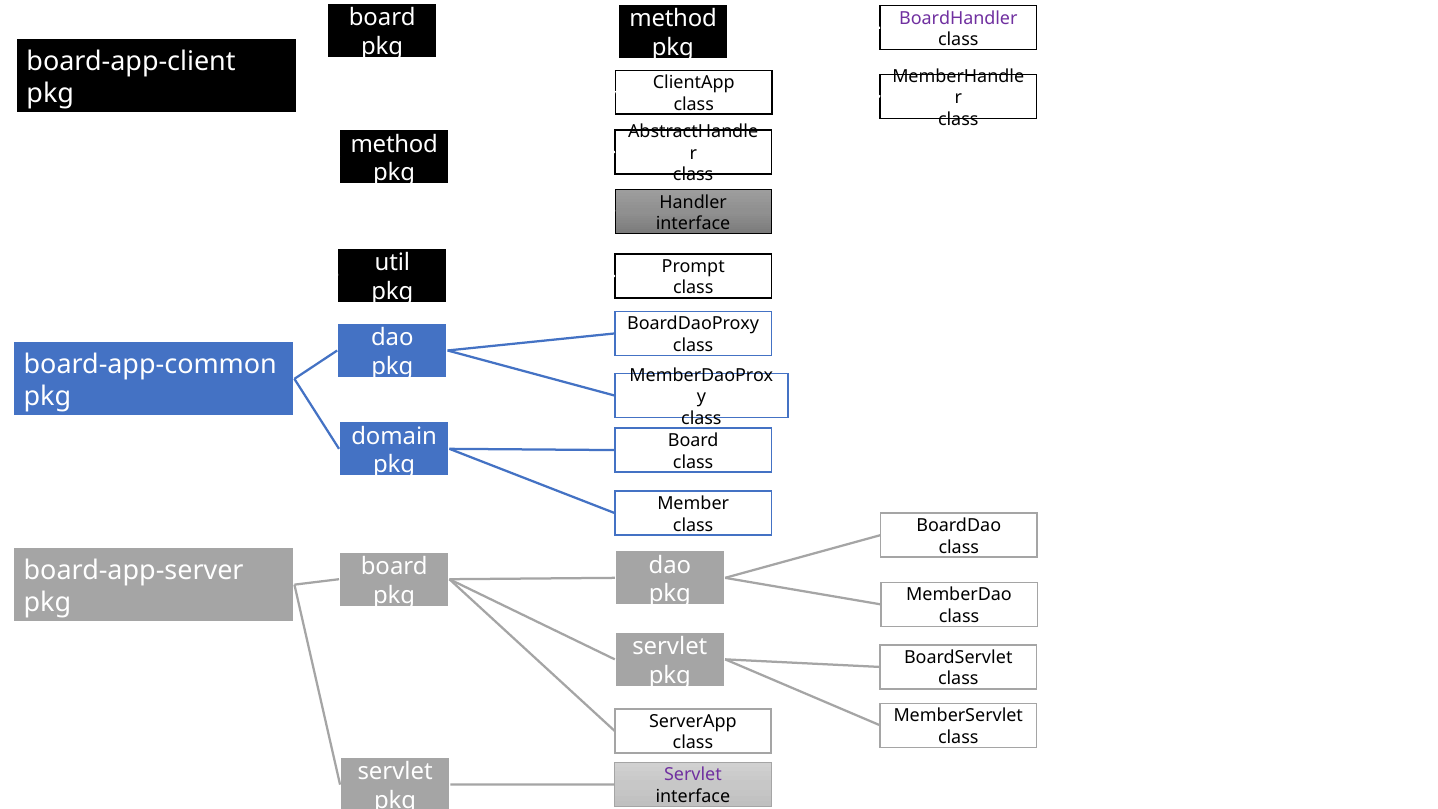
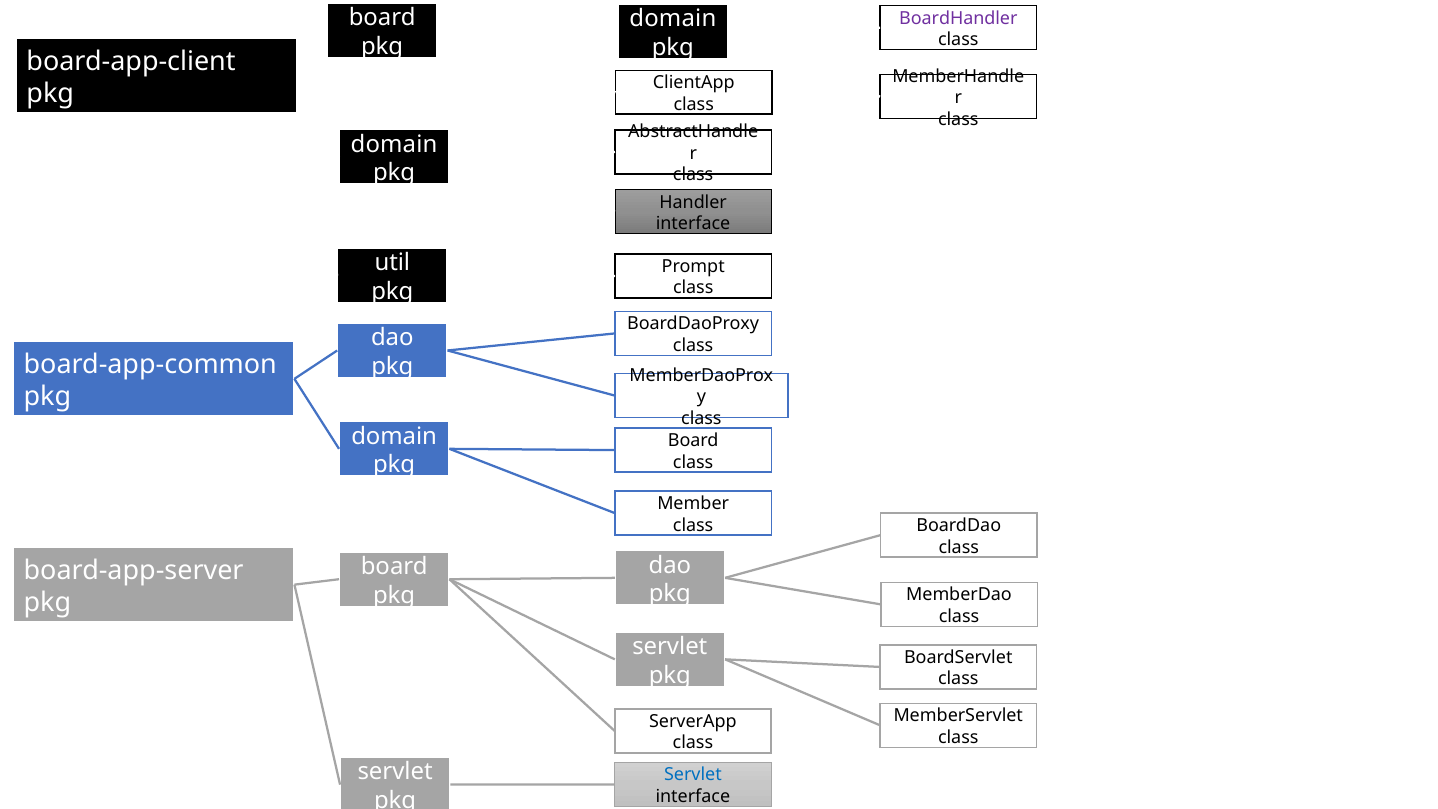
method at (673, 18): method -> domain
method at (394, 144): method -> domain
Servlet at (693, 775) colour: purple -> blue
